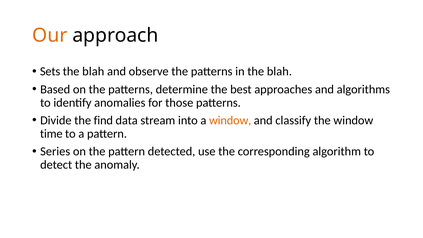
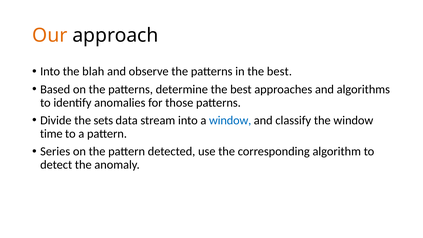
Sets at (50, 72): Sets -> Into
in the blah: blah -> best
find: find -> sets
window at (230, 120) colour: orange -> blue
